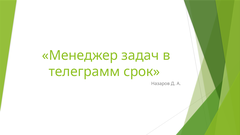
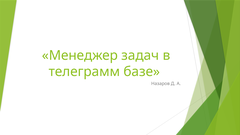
срок: срок -> базе
